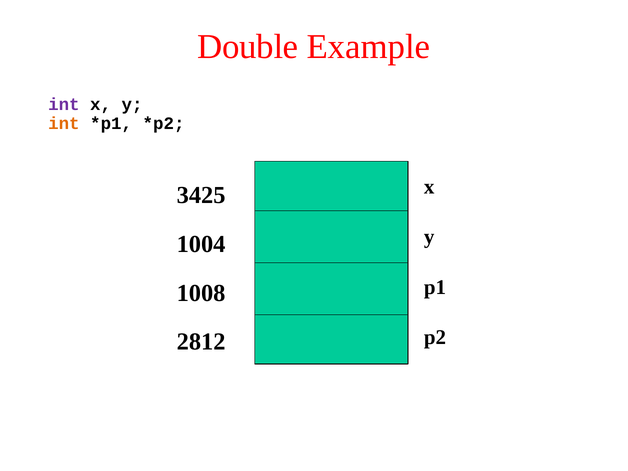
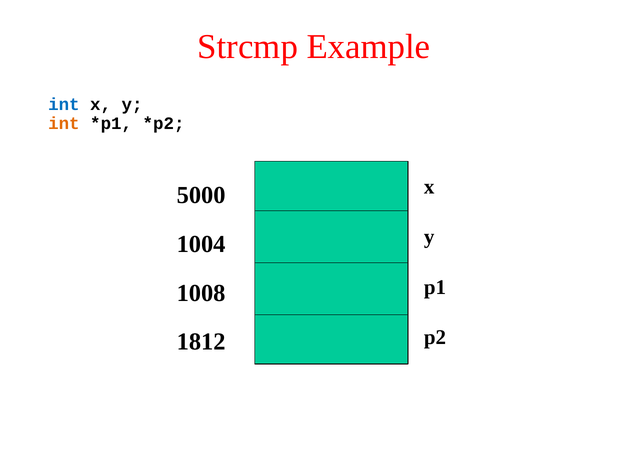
Double: Double -> Strcmp
int at (64, 104) colour: purple -> blue
3425: 3425 -> 5000
2812: 2812 -> 1812
